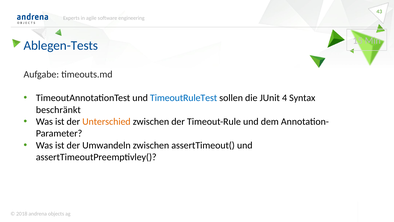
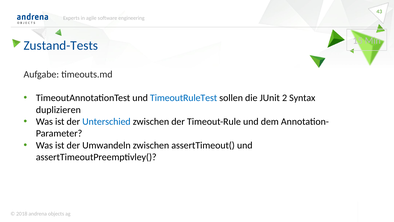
Ablegen-Tests: Ablegen-Tests -> Zustand-Tests
4: 4 -> 2
beschränkt: beschränkt -> duplizieren
Unterschied colour: orange -> blue
